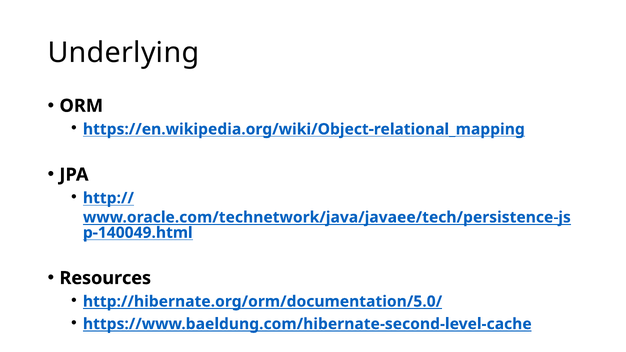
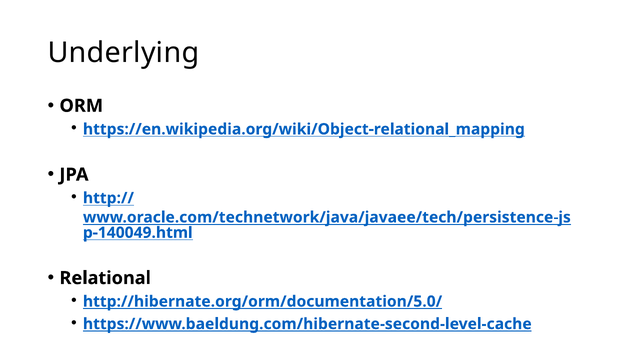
Resources: Resources -> Relational
